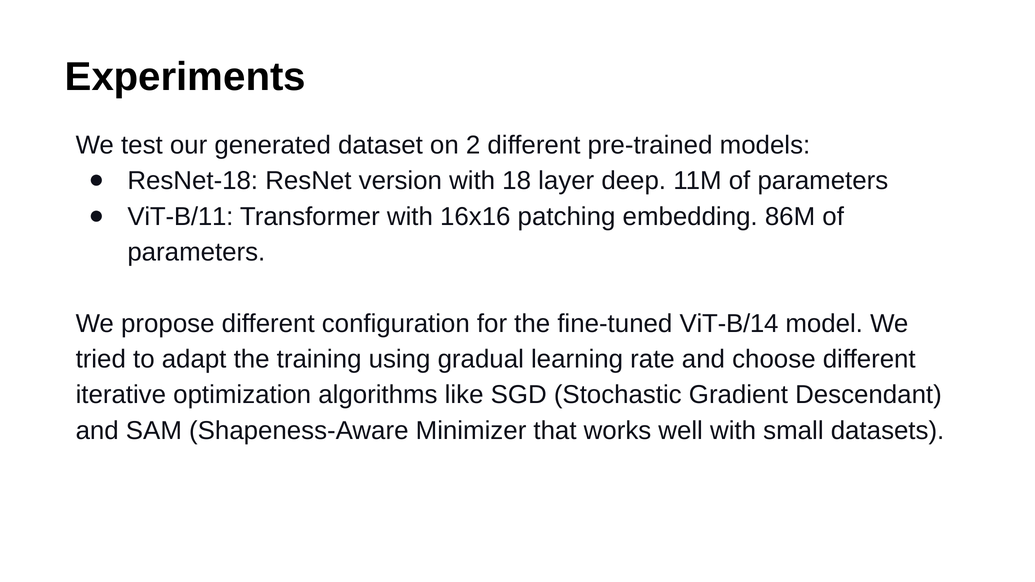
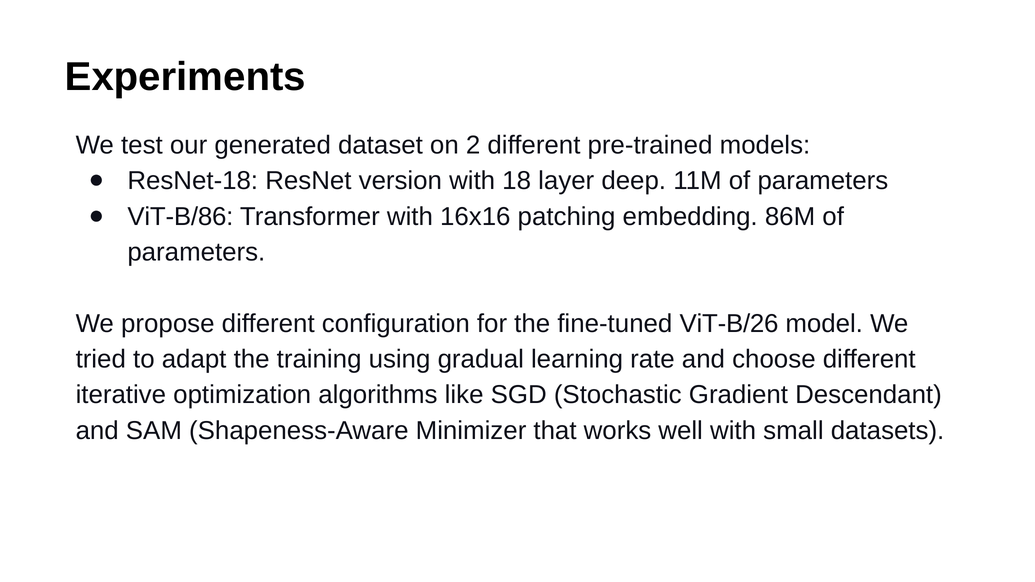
ViT-B/11: ViT-B/11 -> ViT-B/86
ViT-B/14: ViT-B/14 -> ViT-B/26
